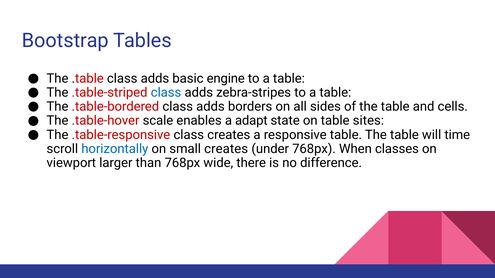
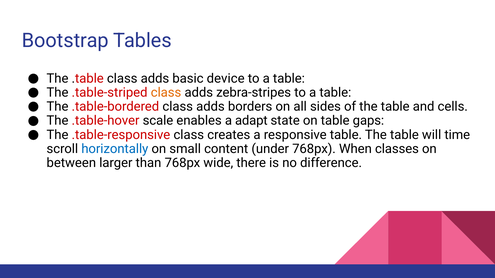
engine: engine -> device
class at (166, 93) colour: blue -> orange
sites: sites -> gaps
small creates: creates -> content
viewport: viewport -> between
